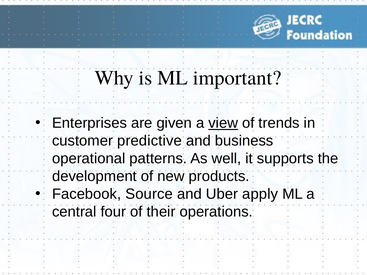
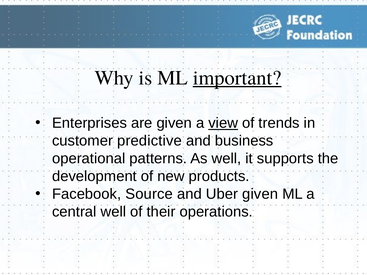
important underline: none -> present
Uber apply: apply -> given
central four: four -> well
